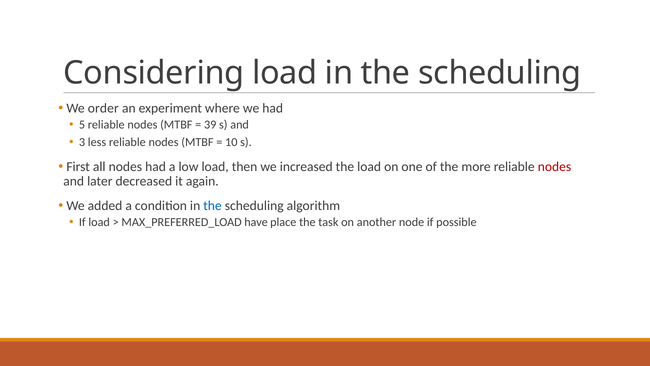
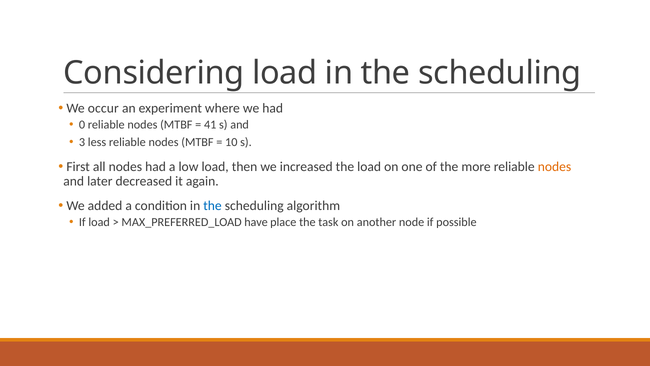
order: order -> occur
5: 5 -> 0
39: 39 -> 41
nodes at (554, 167) colour: red -> orange
